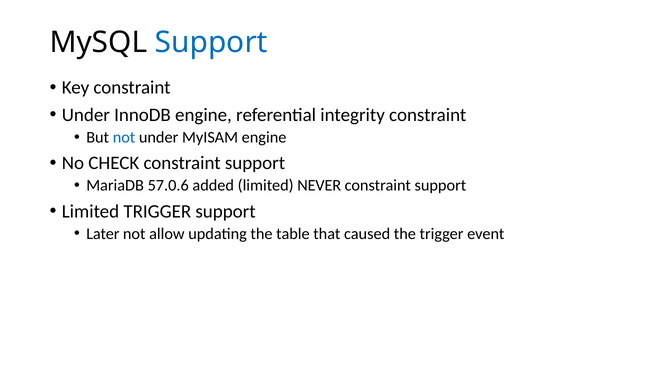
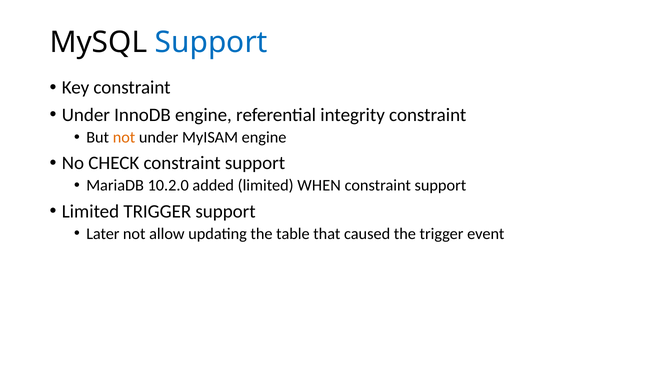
not at (124, 137) colour: blue -> orange
57.0.6: 57.0.6 -> 10.2.0
NEVER: NEVER -> WHEN
